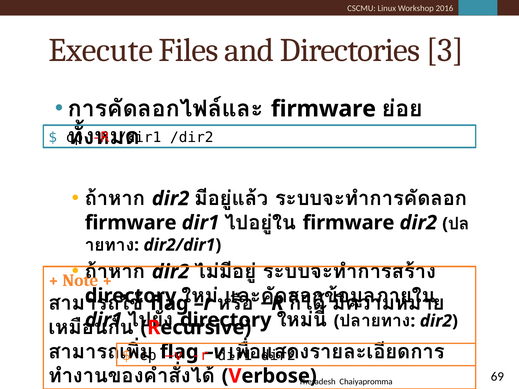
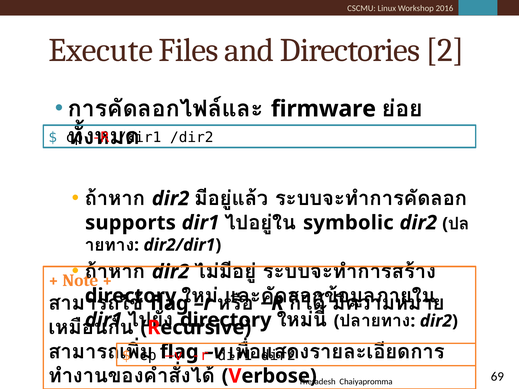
3: 3 -> 2
firmware at (131, 223): firmware -> supports
firmware at (349, 223): firmware -> symbolic
